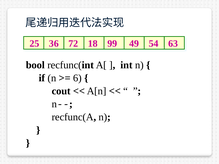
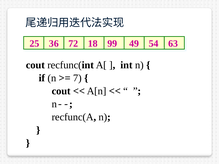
bool at (35, 65): bool -> cout
6: 6 -> 7
